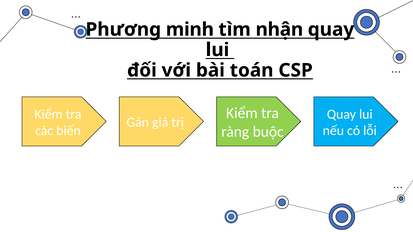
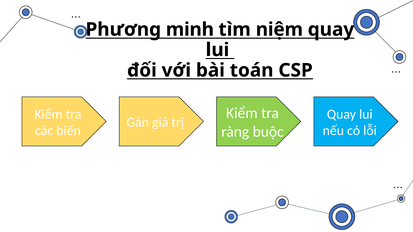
nhận: nhận -> niệm
